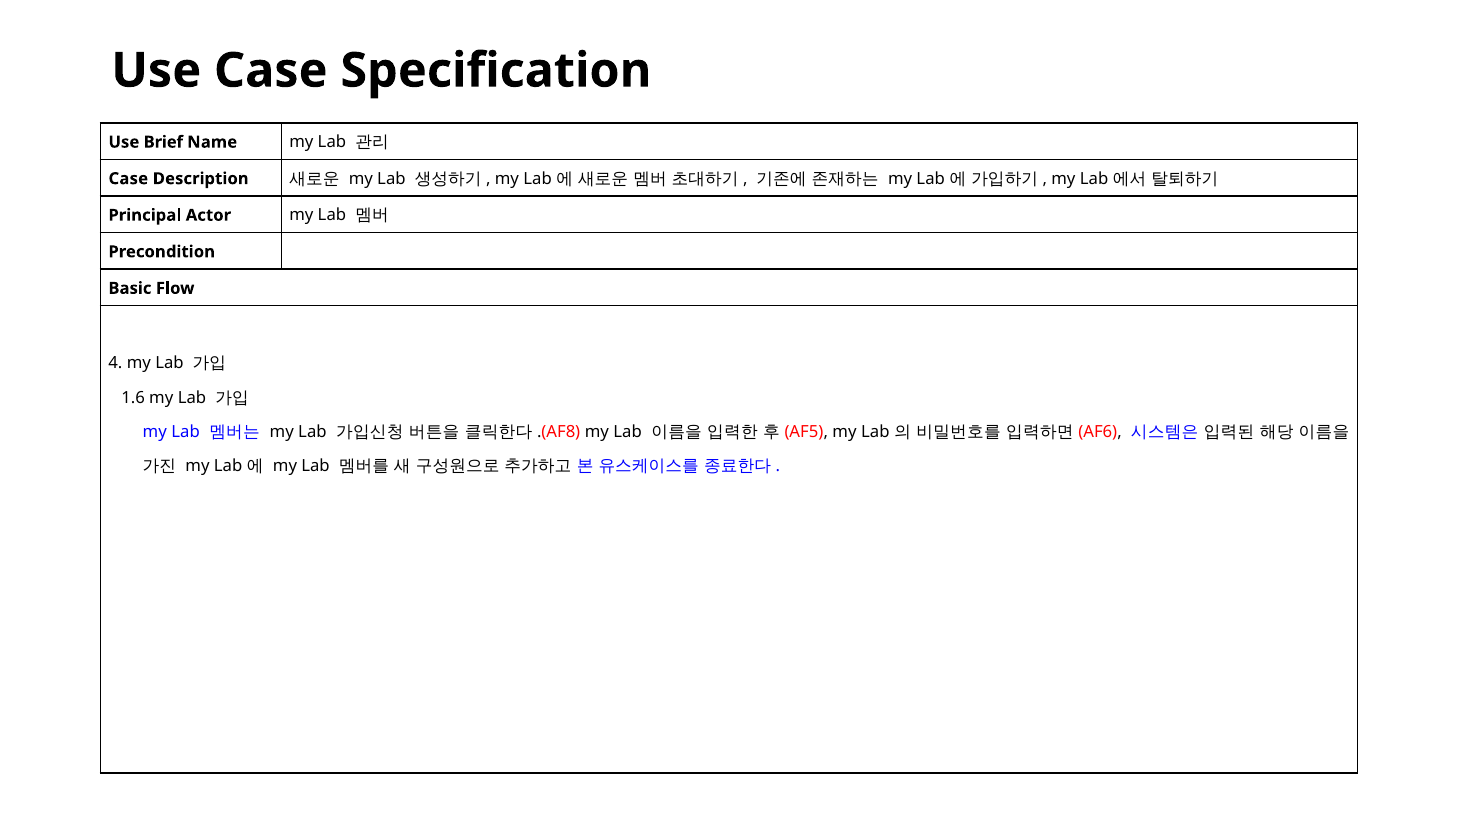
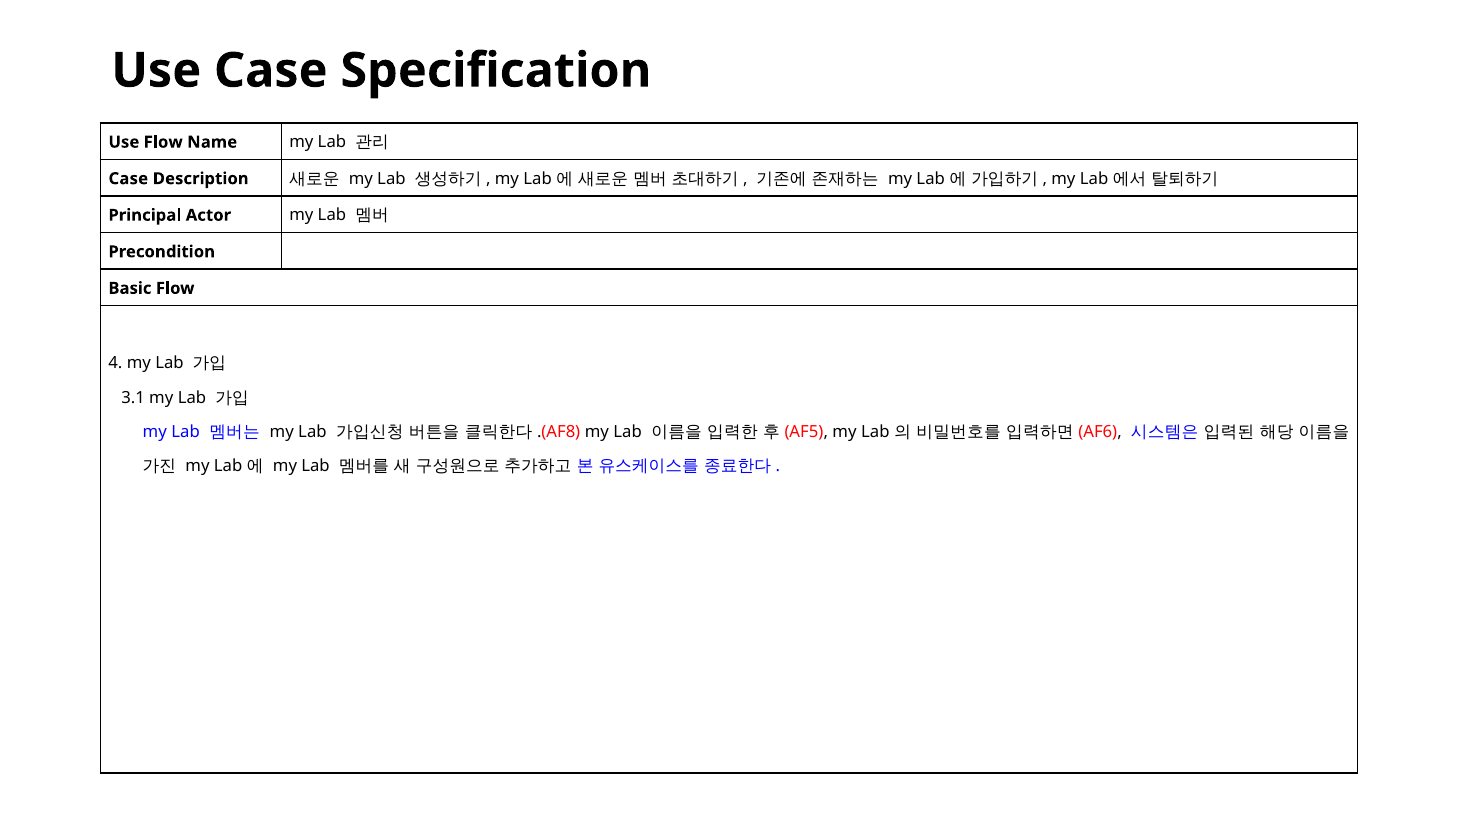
Use Brief: Brief -> Flow
1.6: 1.6 -> 3.1
